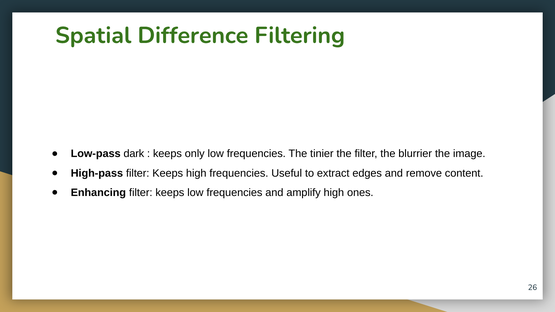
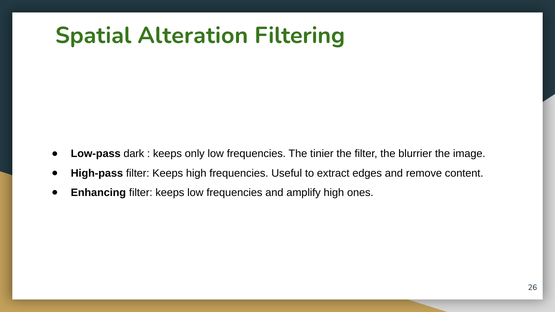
Difference: Difference -> Alteration
